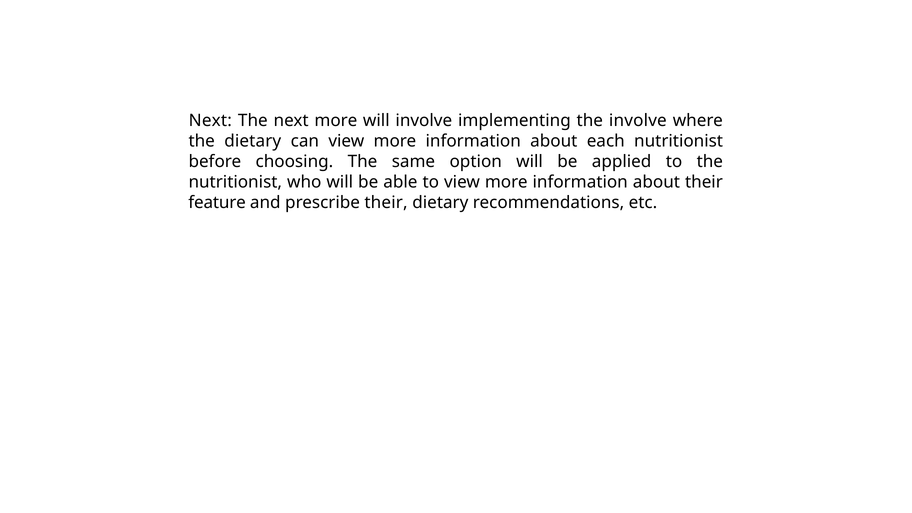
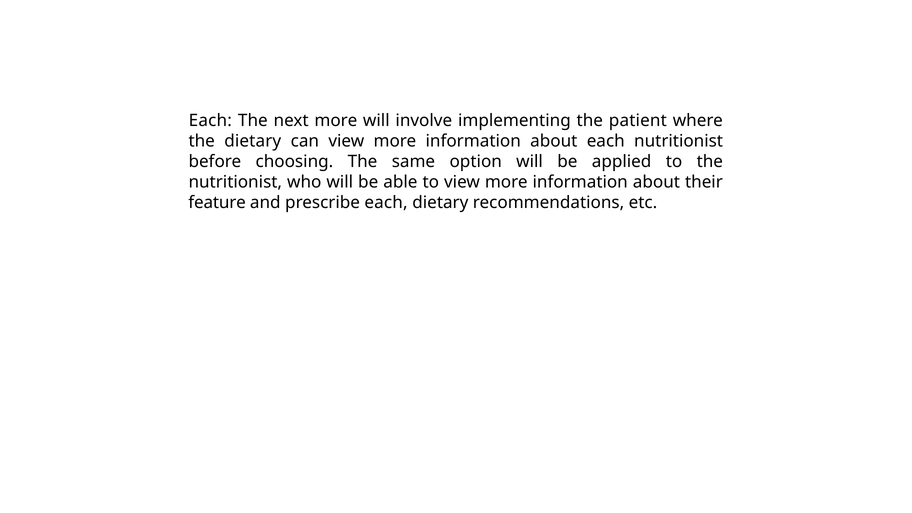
Next at (210, 121): Next -> Each
the involve: involve -> patient
prescribe their: their -> each
